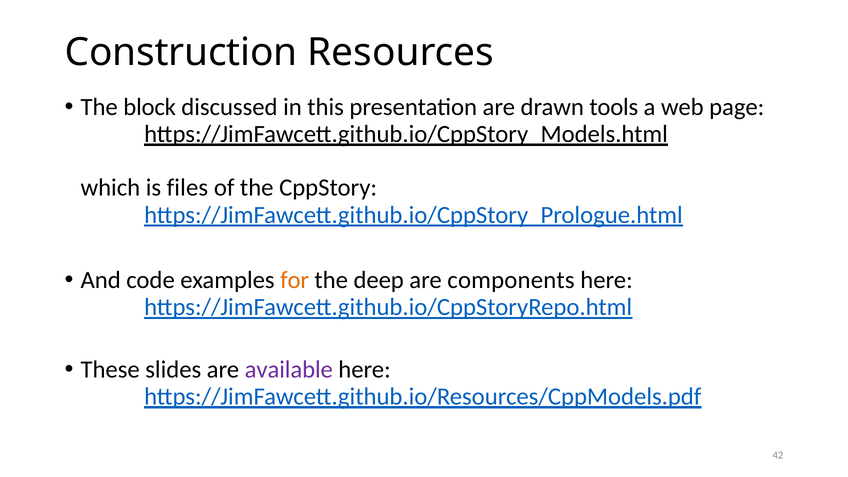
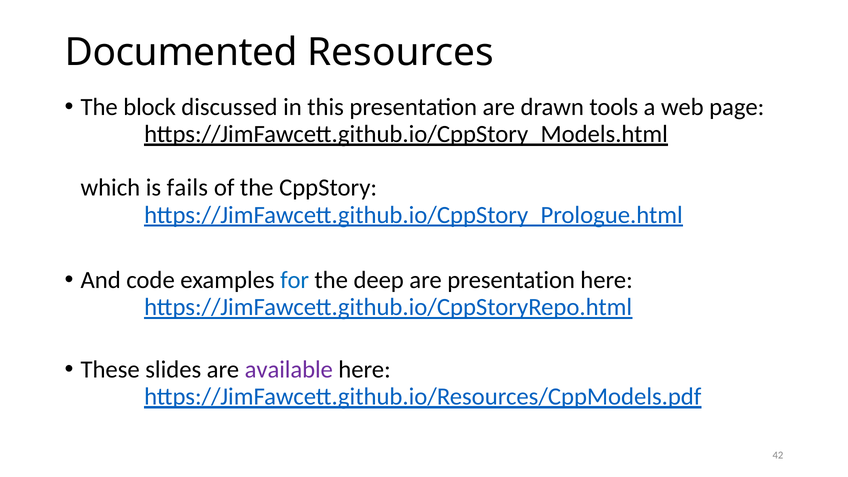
Construction: Construction -> Documented
files: files -> fails
for colour: orange -> blue
are components: components -> presentation
